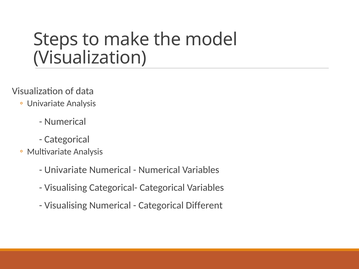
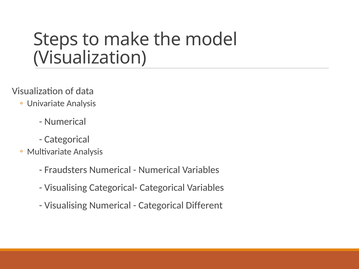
Univariate at (66, 170): Univariate -> Fraudsters
